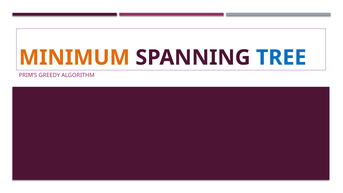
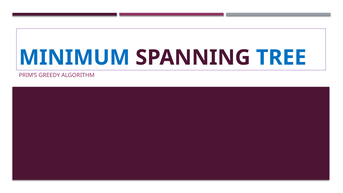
MINIMUM colour: orange -> blue
